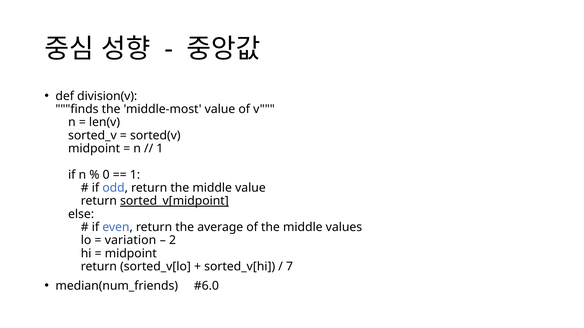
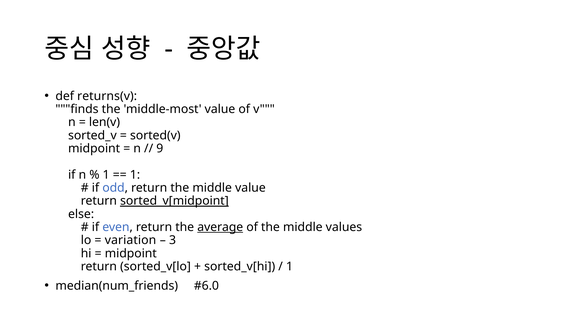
division(v: division(v -> returns(v
1 at (160, 149): 1 -> 9
0 at (106, 175): 0 -> 1
average underline: none -> present
2: 2 -> 3
7 at (290, 267): 7 -> 1
